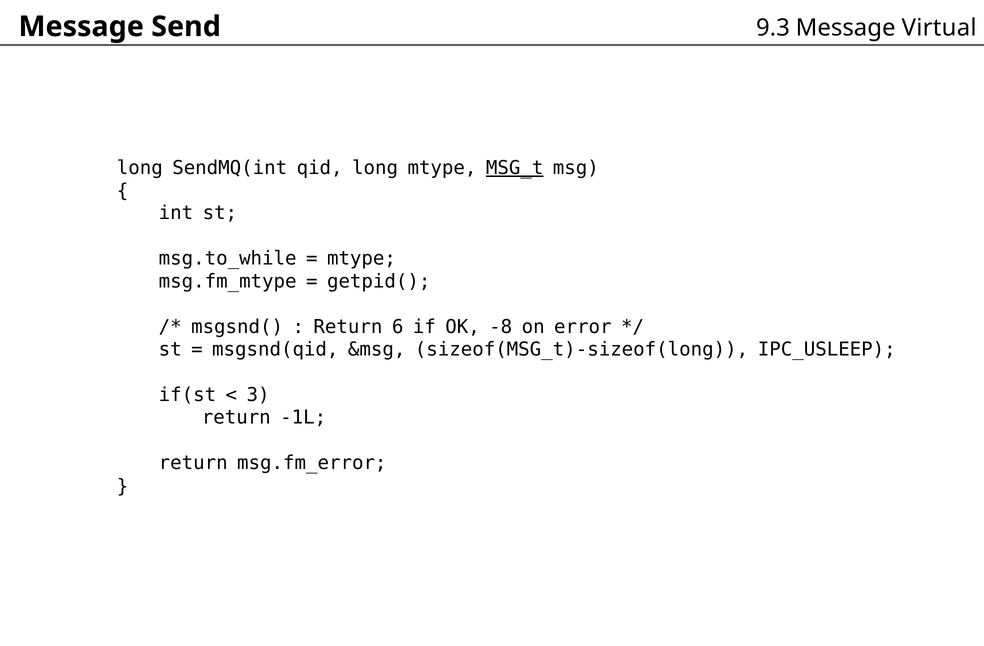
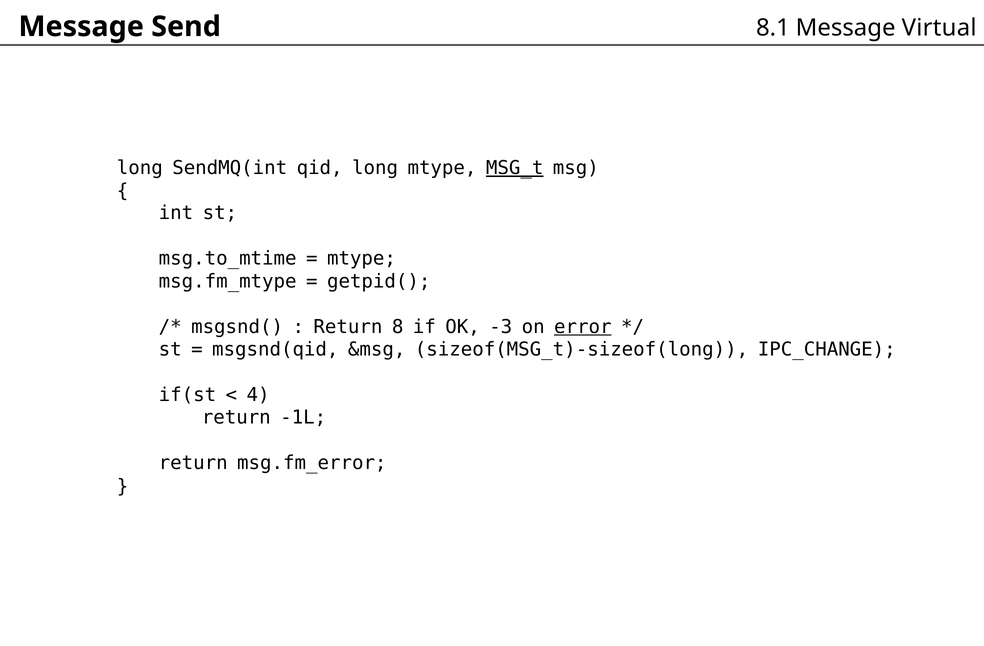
9.3: 9.3 -> 8.1
msg.to_while: msg.to_while -> msg.to_mtime
6: 6 -> 8
-8: -8 -> -3
error underline: none -> present
IPC_USLEEP: IPC_USLEEP -> IPC_CHANGE
3: 3 -> 4
